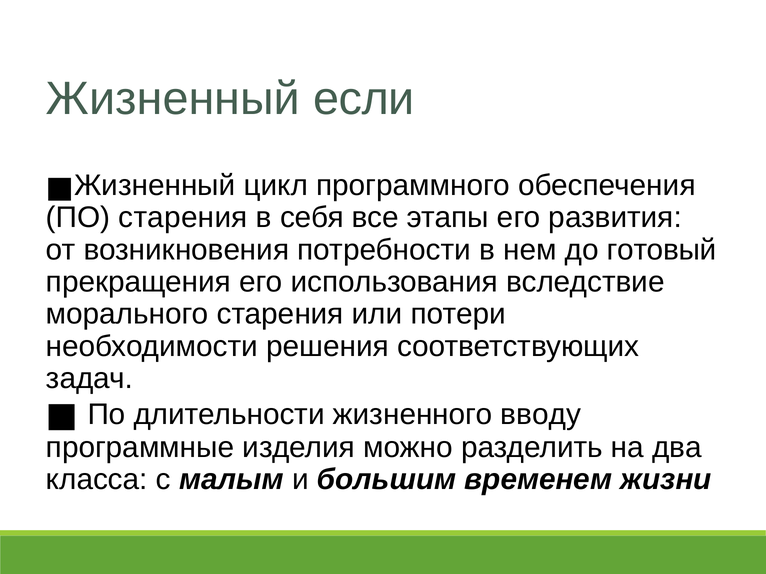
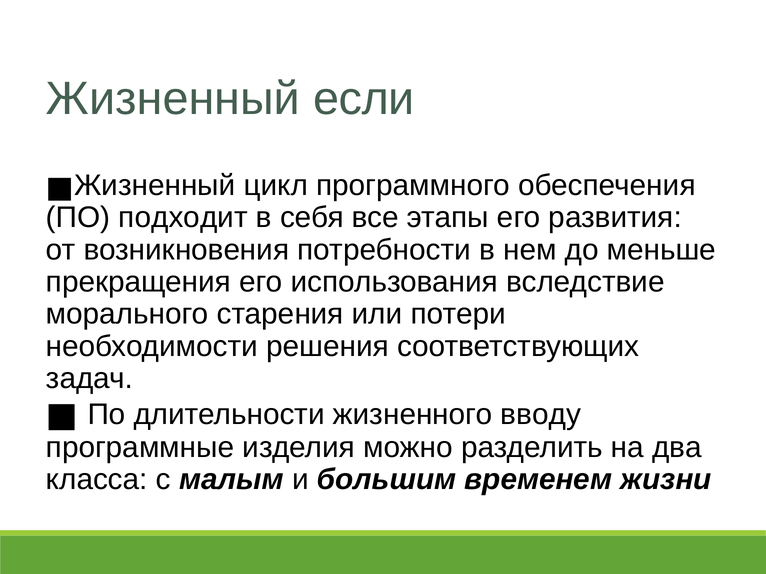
ПО старения: старения -> подходит
готовый: готовый -> меньше
